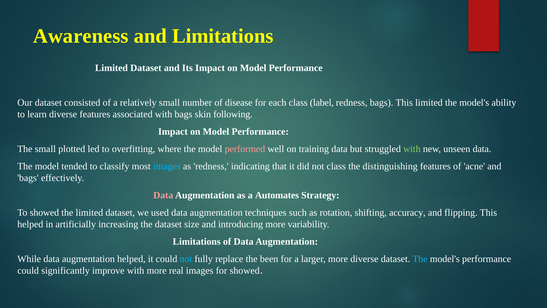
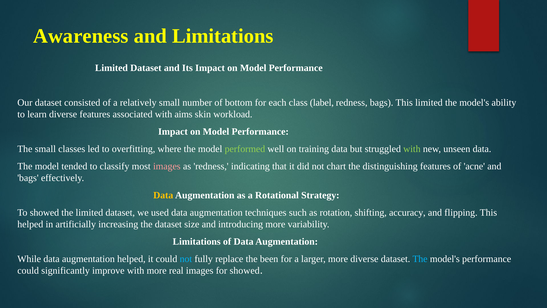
disease: disease -> bottom
with bags: bags -> aims
following: following -> workload
plotted: plotted -> classes
performed colour: pink -> light green
images at (167, 166) colour: light blue -> pink
not class: class -> chart
Data at (163, 195) colour: pink -> yellow
Automates: Automates -> Rotational
